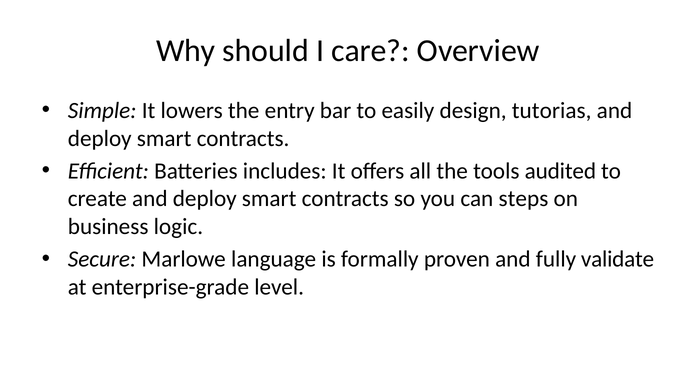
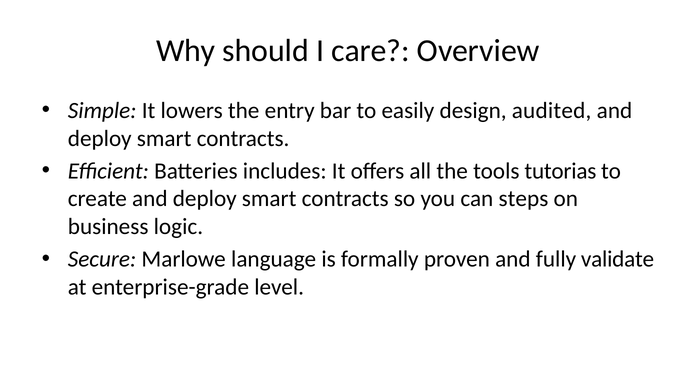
tutorias: tutorias -> audited
audited: audited -> tutorias
